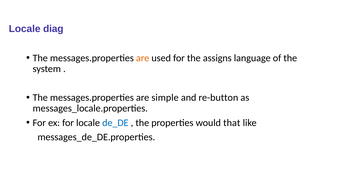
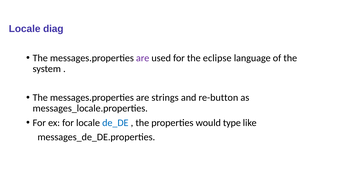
are at (143, 58) colour: orange -> purple
assigns: assigns -> eclipse
simple: simple -> strings
that: that -> type
